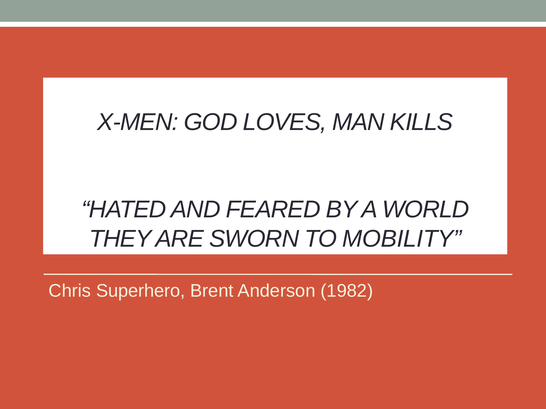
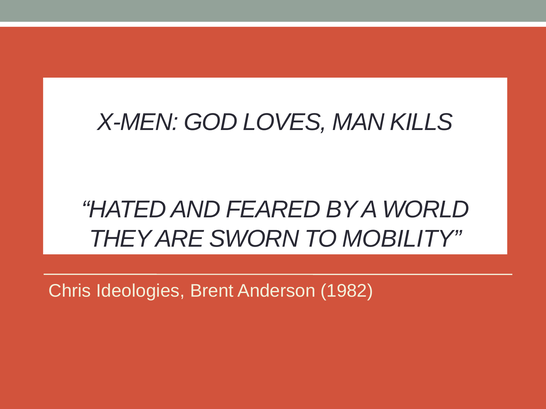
Superhero: Superhero -> Ideologies
